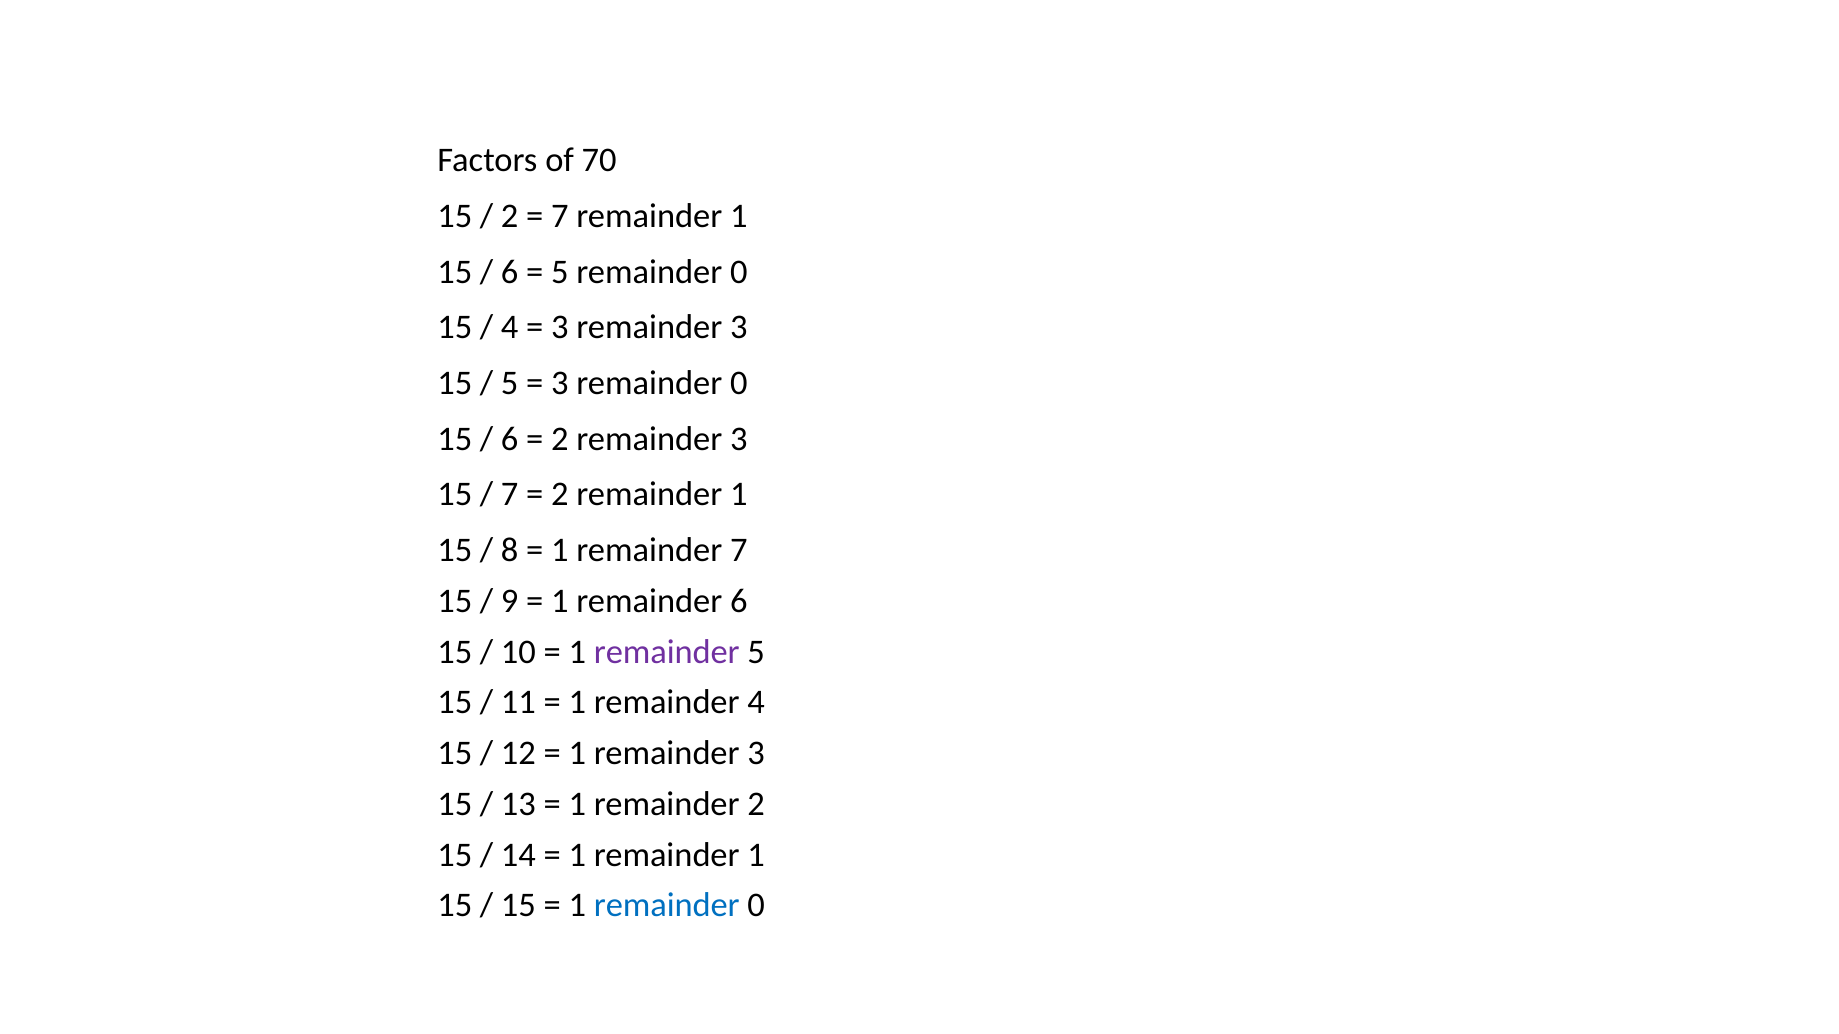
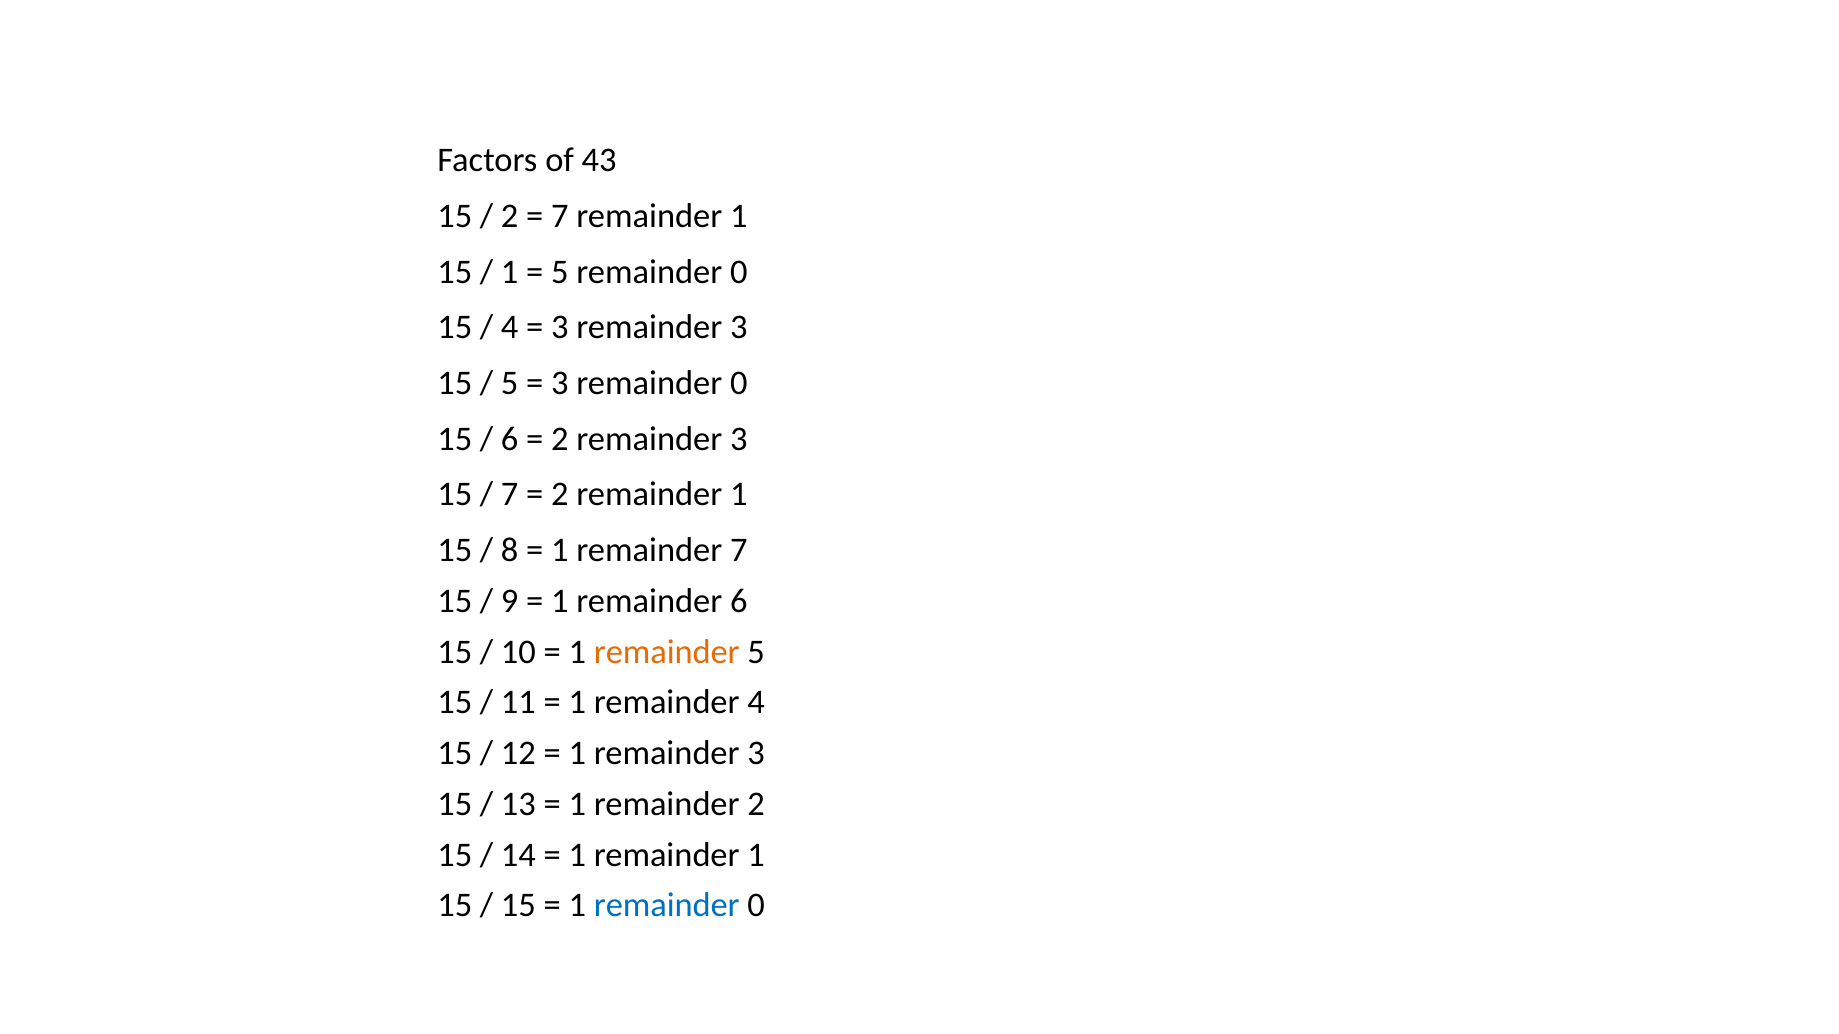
70: 70 -> 43
6 at (510, 272): 6 -> 1
remainder at (667, 652) colour: purple -> orange
